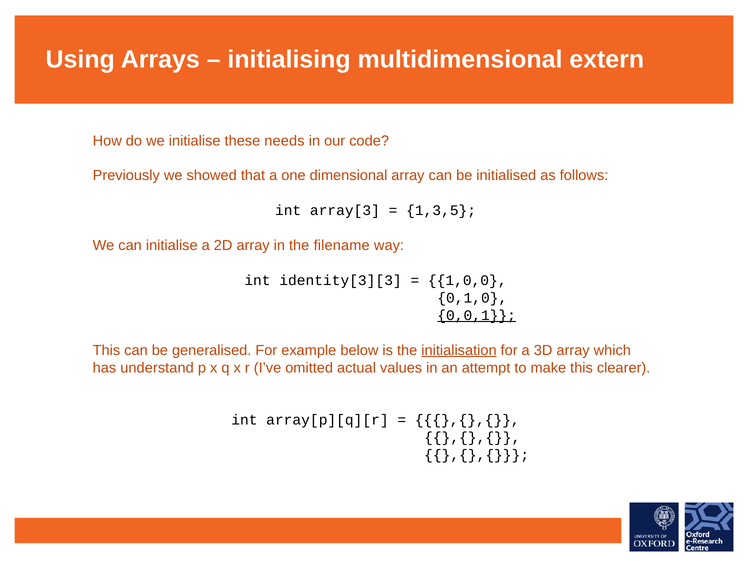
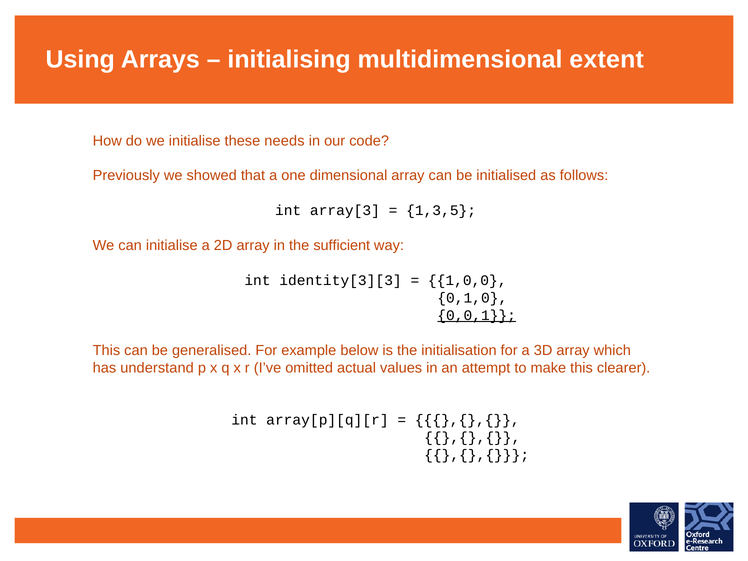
extern: extern -> extent
filename: filename -> sufficient
initialisation underline: present -> none
